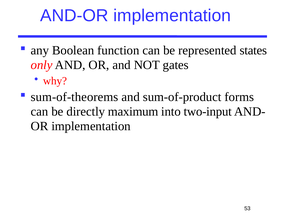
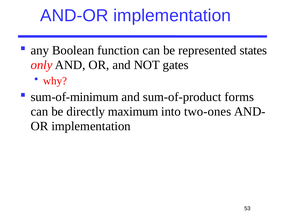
sum-of-theorems: sum-of-theorems -> sum-of-minimum
two-input: two-input -> two-ones
